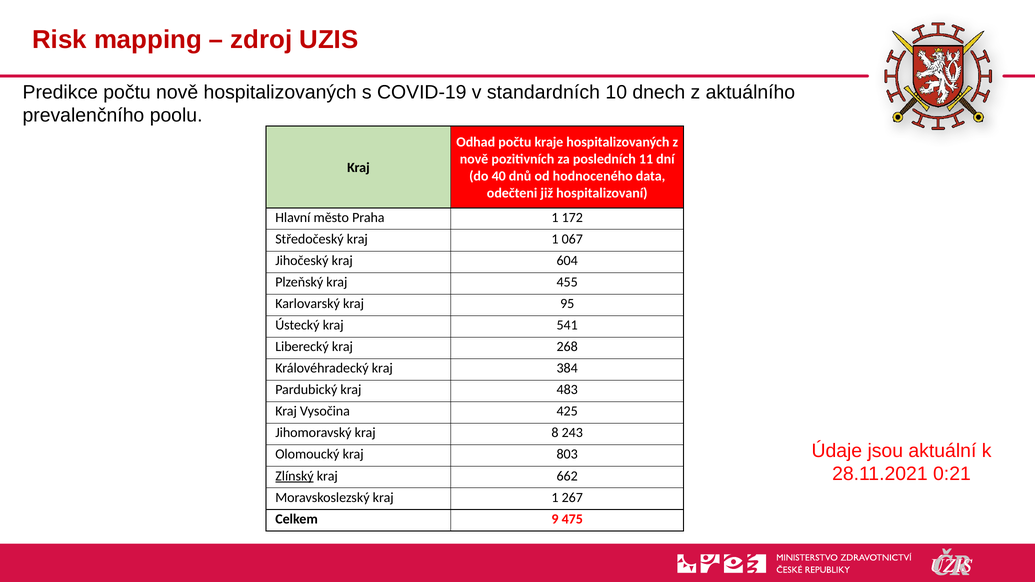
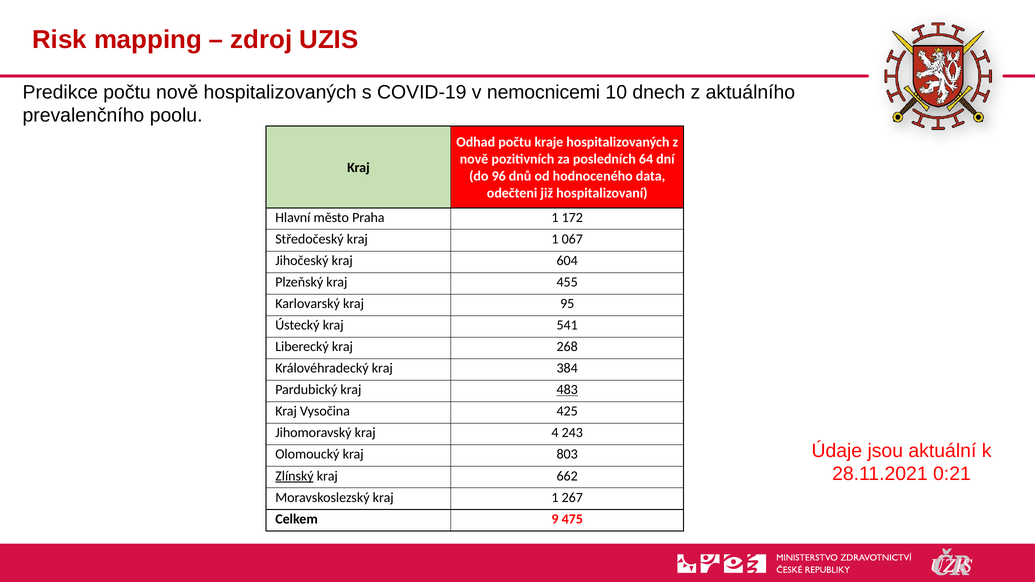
standardních: standardních -> nemocnicemi
11: 11 -> 64
40: 40 -> 96
483 underline: none -> present
8: 8 -> 4
